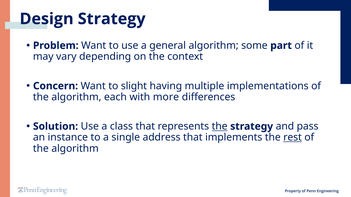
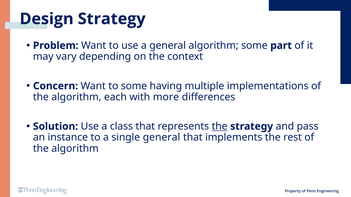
to slight: slight -> some
single address: address -> general
rest underline: present -> none
